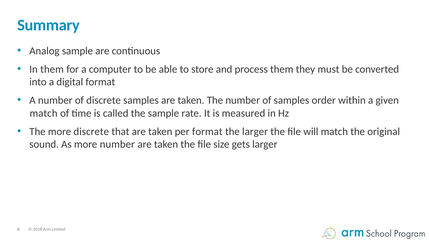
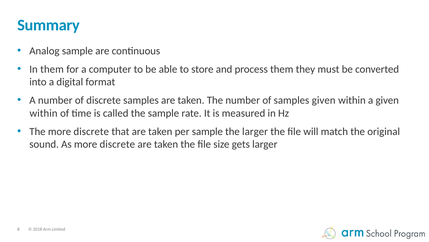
samples order: order -> given
match at (44, 113): match -> within
per format: format -> sample
As more number: number -> discrete
